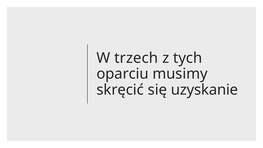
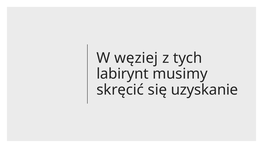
trzech: trzech -> węziej
oparciu: oparciu -> labirynt
